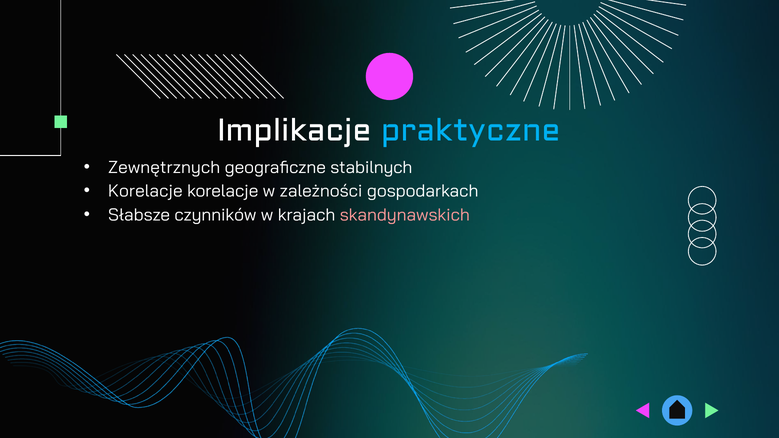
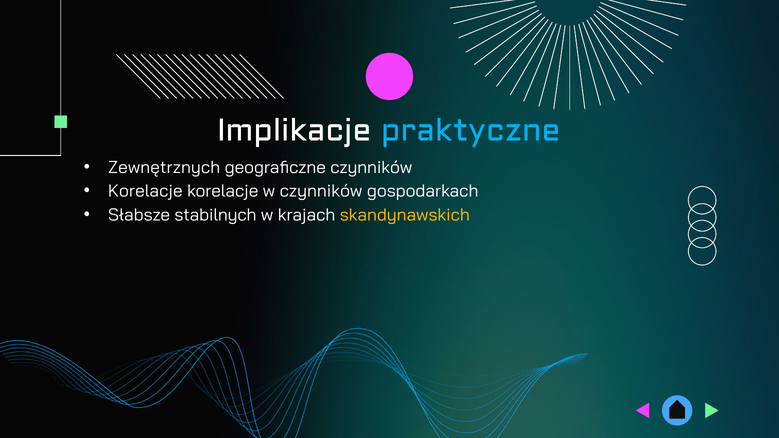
geograficzne stabilnych: stabilnych -> czynników
w zależności: zależności -> czynników
czynników: czynników -> stabilnych
skandynawskich colour: pink -> yellow
